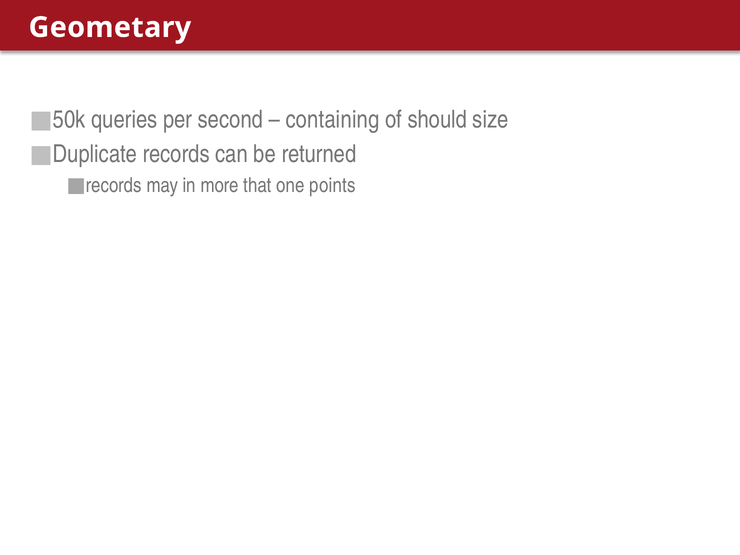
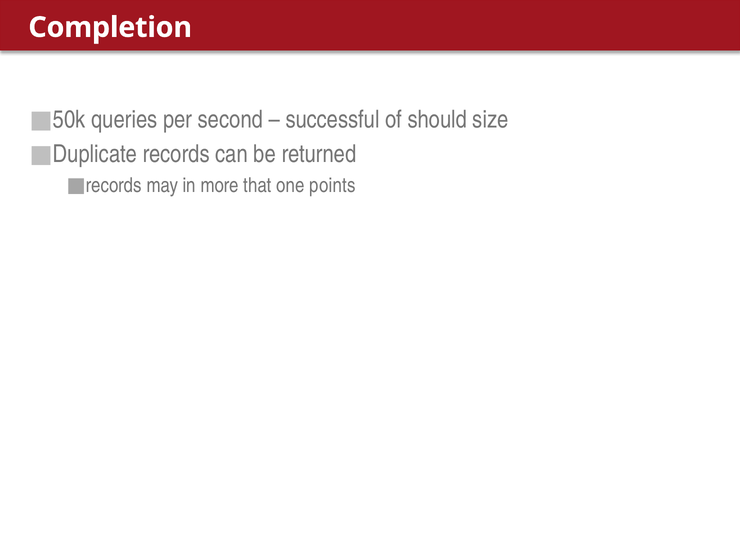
Geometary: Geometary -> Completion
containing: containing -> successful
